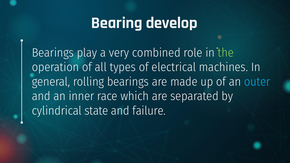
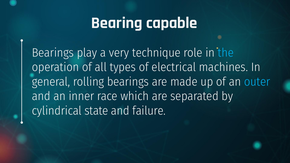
develop: develop -> capable
combined: combined -> technique
the colour: light green -> light blue
